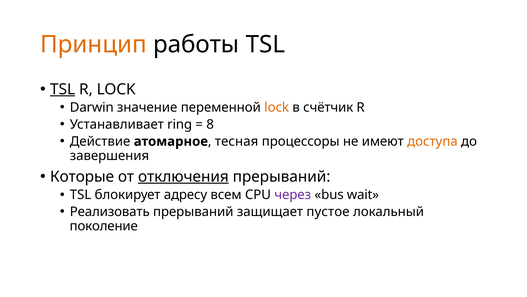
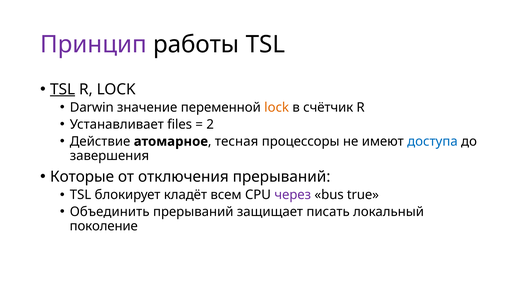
Принцип colour: orange -> purple
ring: ring -> files
8: 8 -> 2
доступа colour: orange -> blue
отключения underline: present -> none
адресу: адресу -> кладёт
wait: wait -> true
Реализовать: Реализовать -> Объединить
пустое: пустое -> писать
